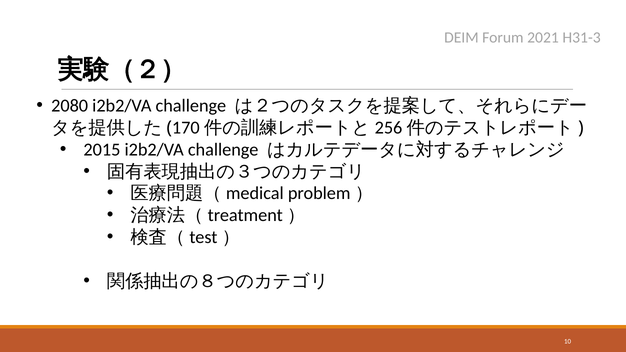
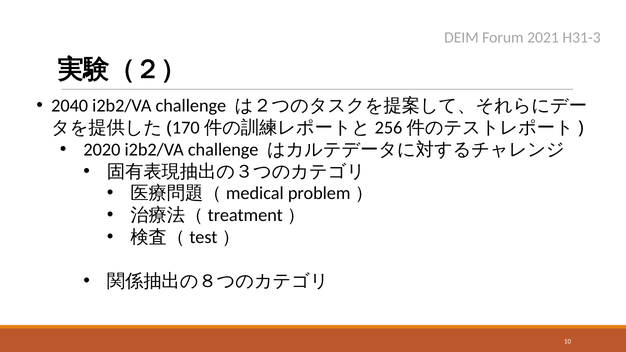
2080: 2080 -> 2040
2015: 2015 -> 2020
